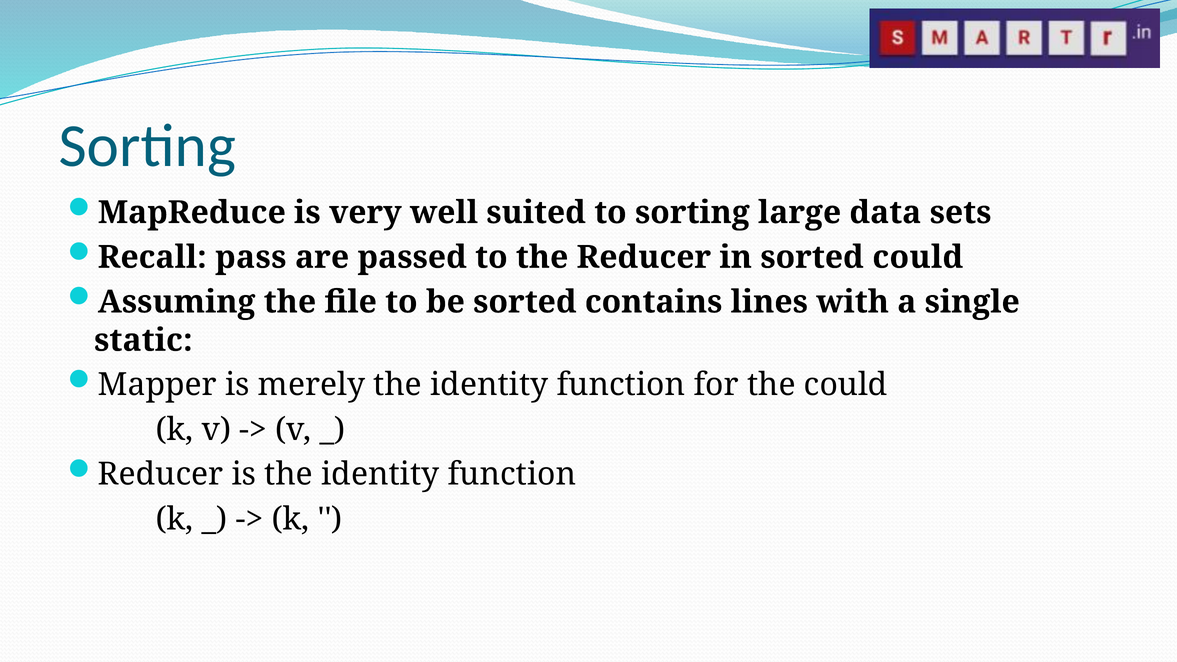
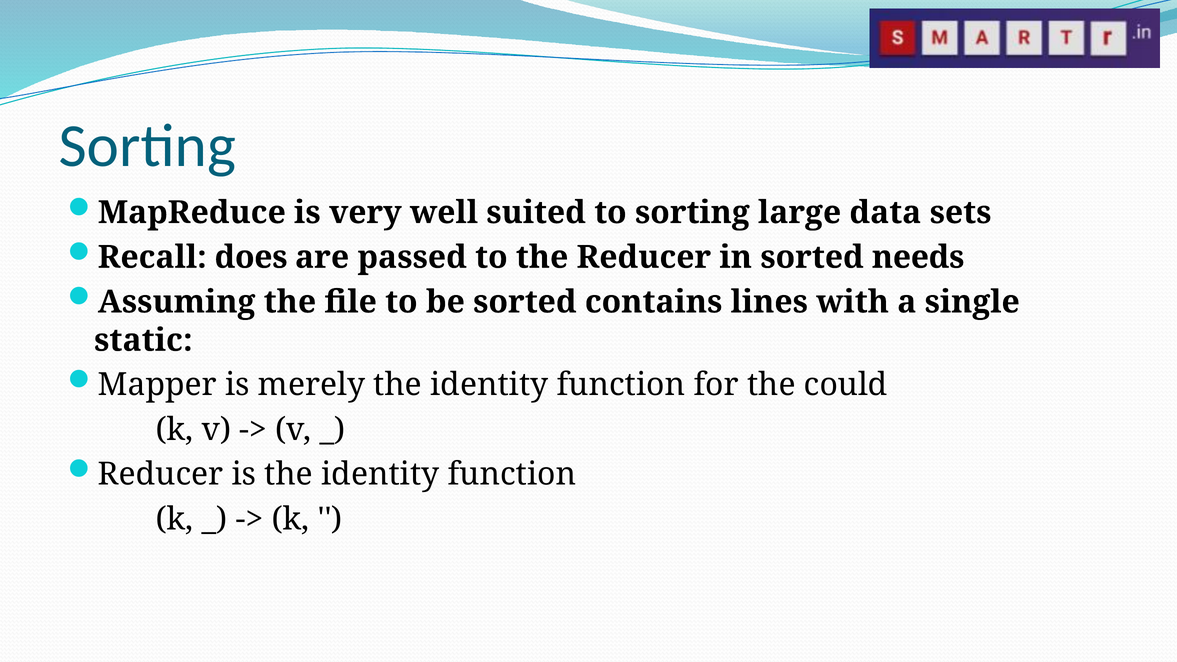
pass: pass -> does
sorted could: could -> needs
